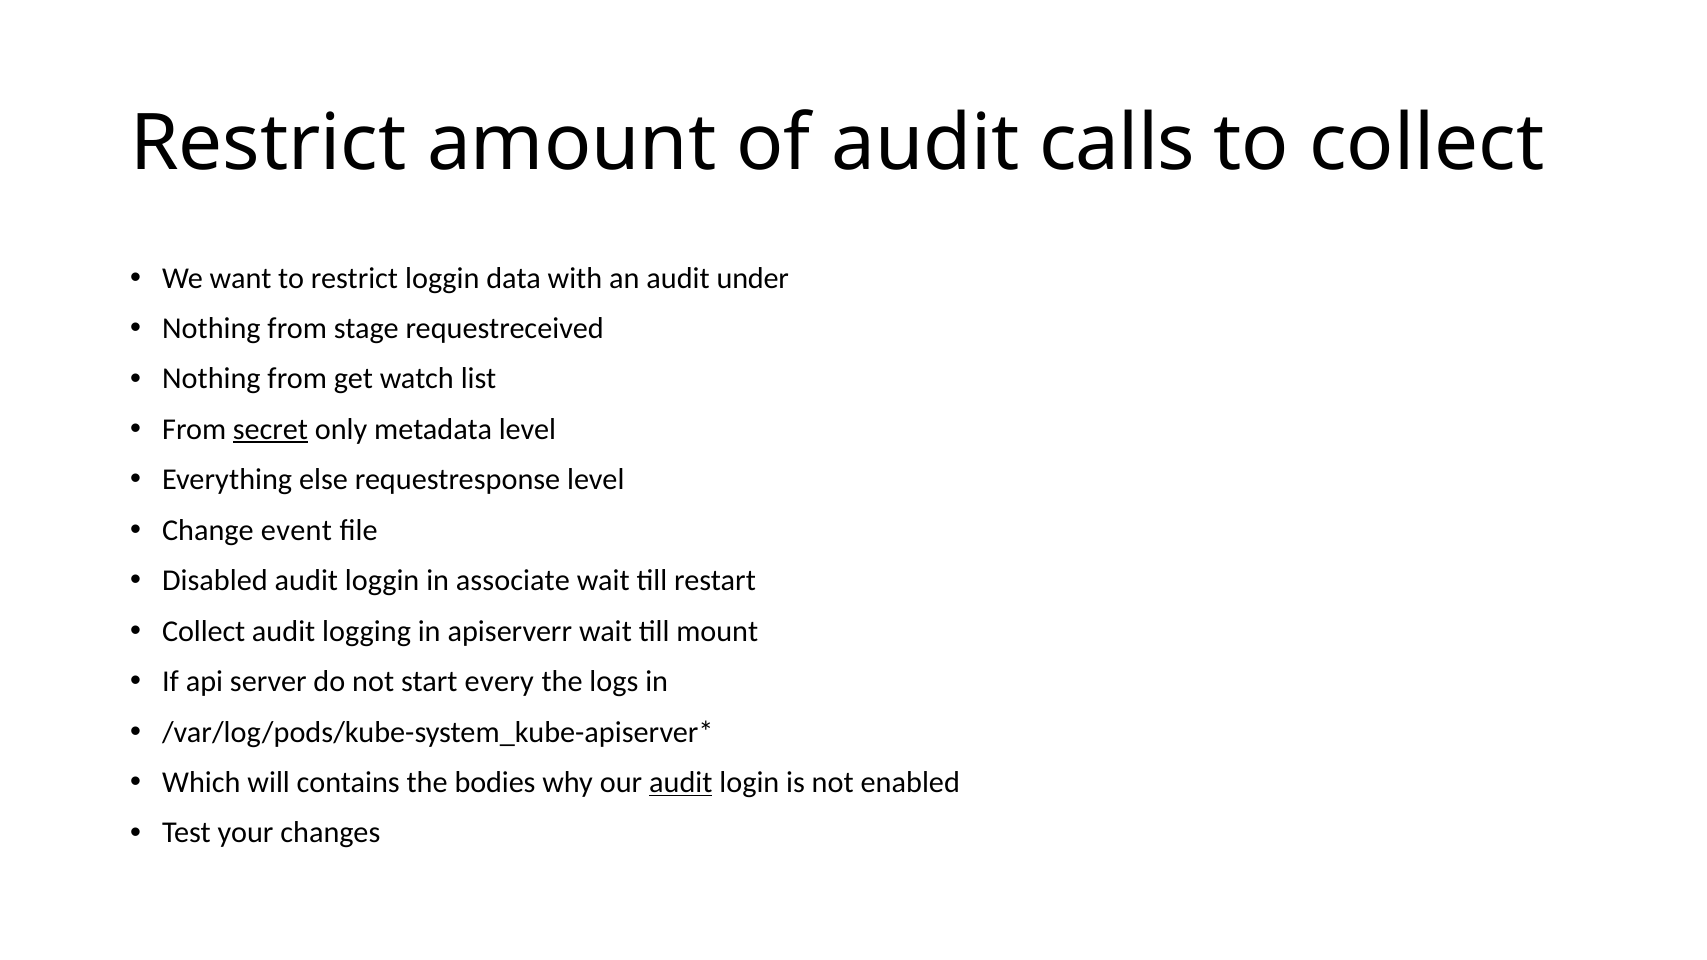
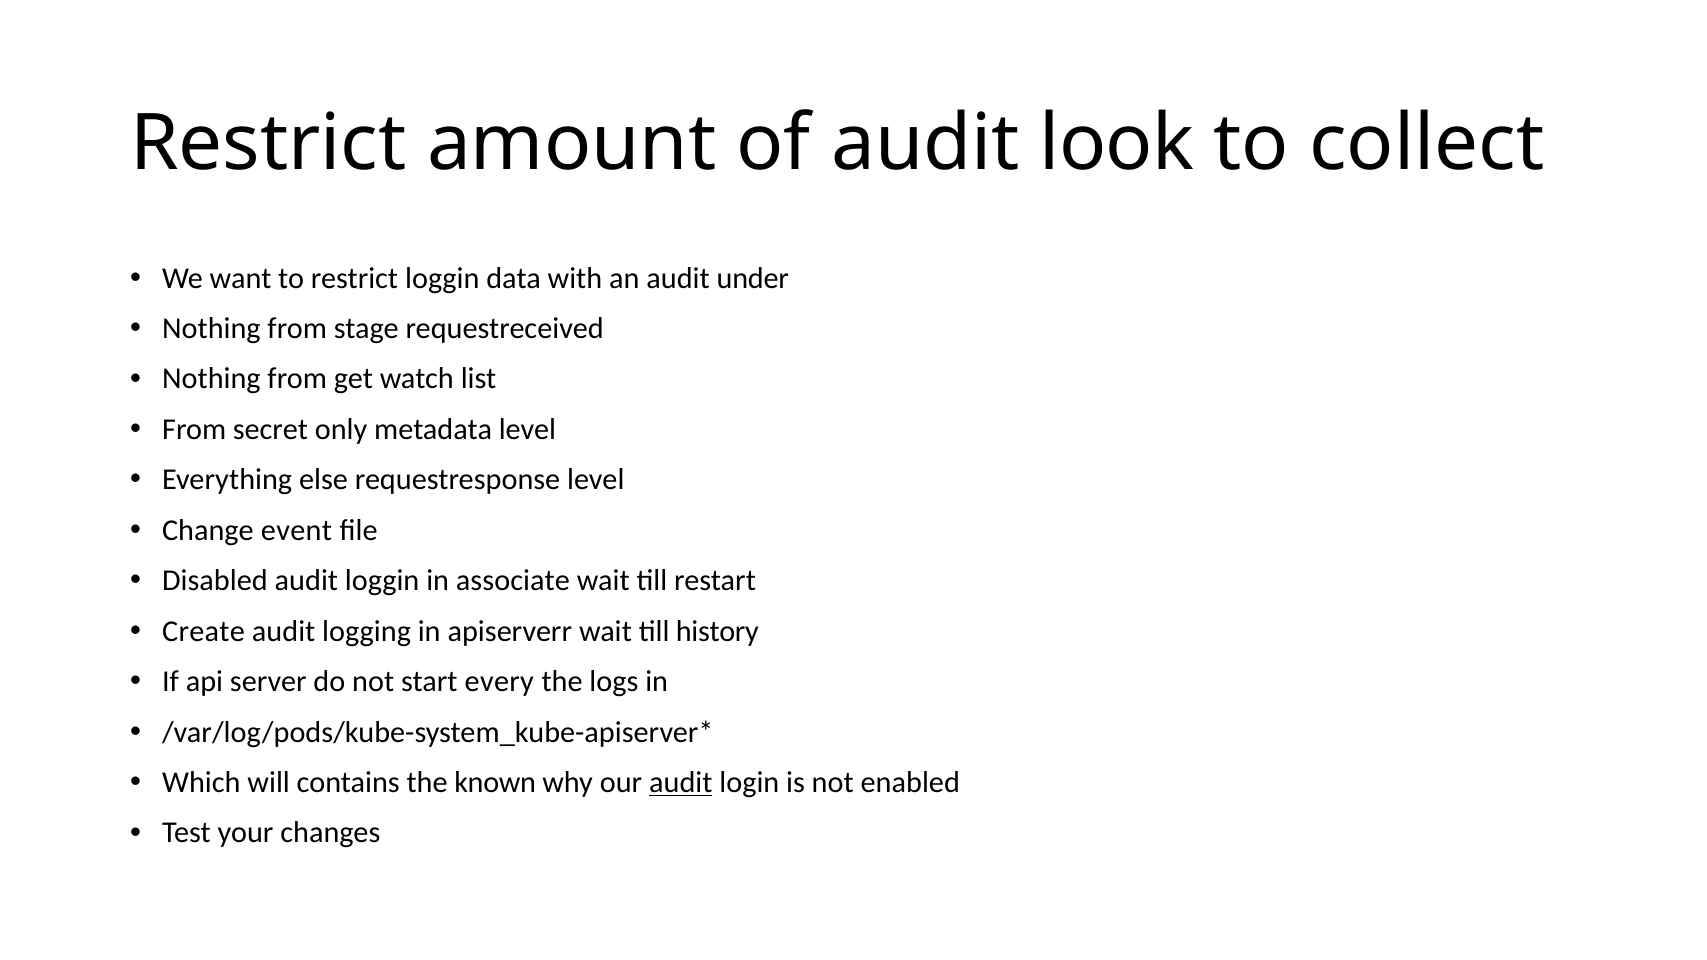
calls: calls -> look
secret underline: present -> none
Collect at (204, 631): Collect -> Create
mount: mount -> history
bodies: bodies -> known
